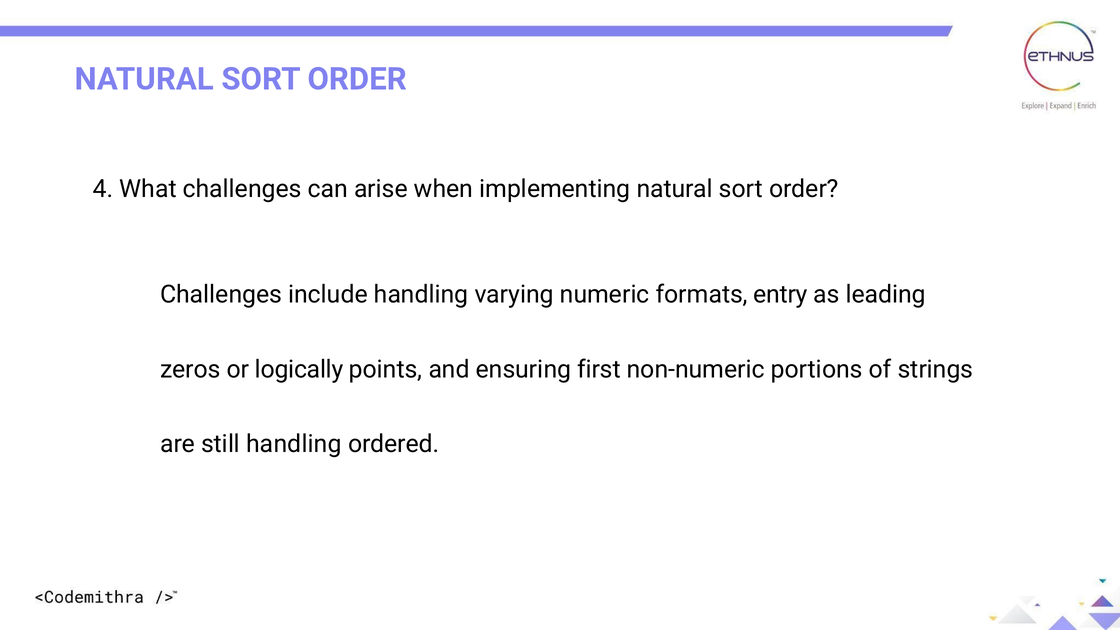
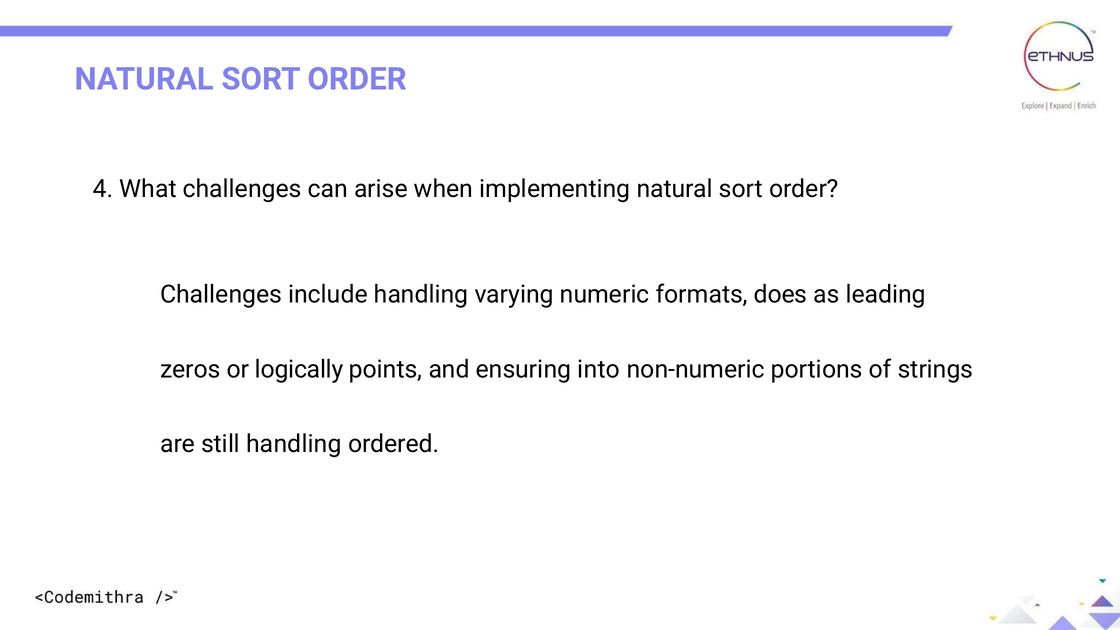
entry: entry -> does
first: first -> into
